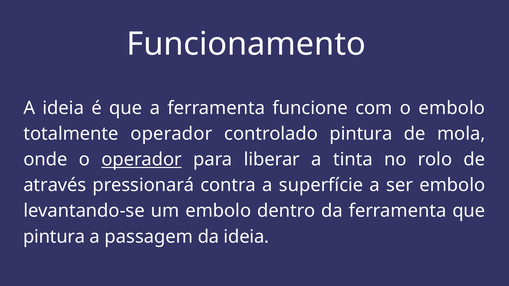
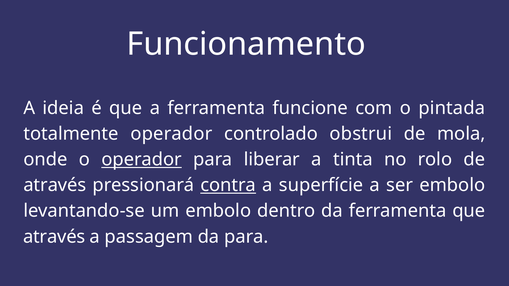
o embolo: embolo -> pintada
controlado pintura: pintura -> obstrui
contra underline: none -> present
pintura at (54, 237): pintura -> através
da ideia: ideia -> para
